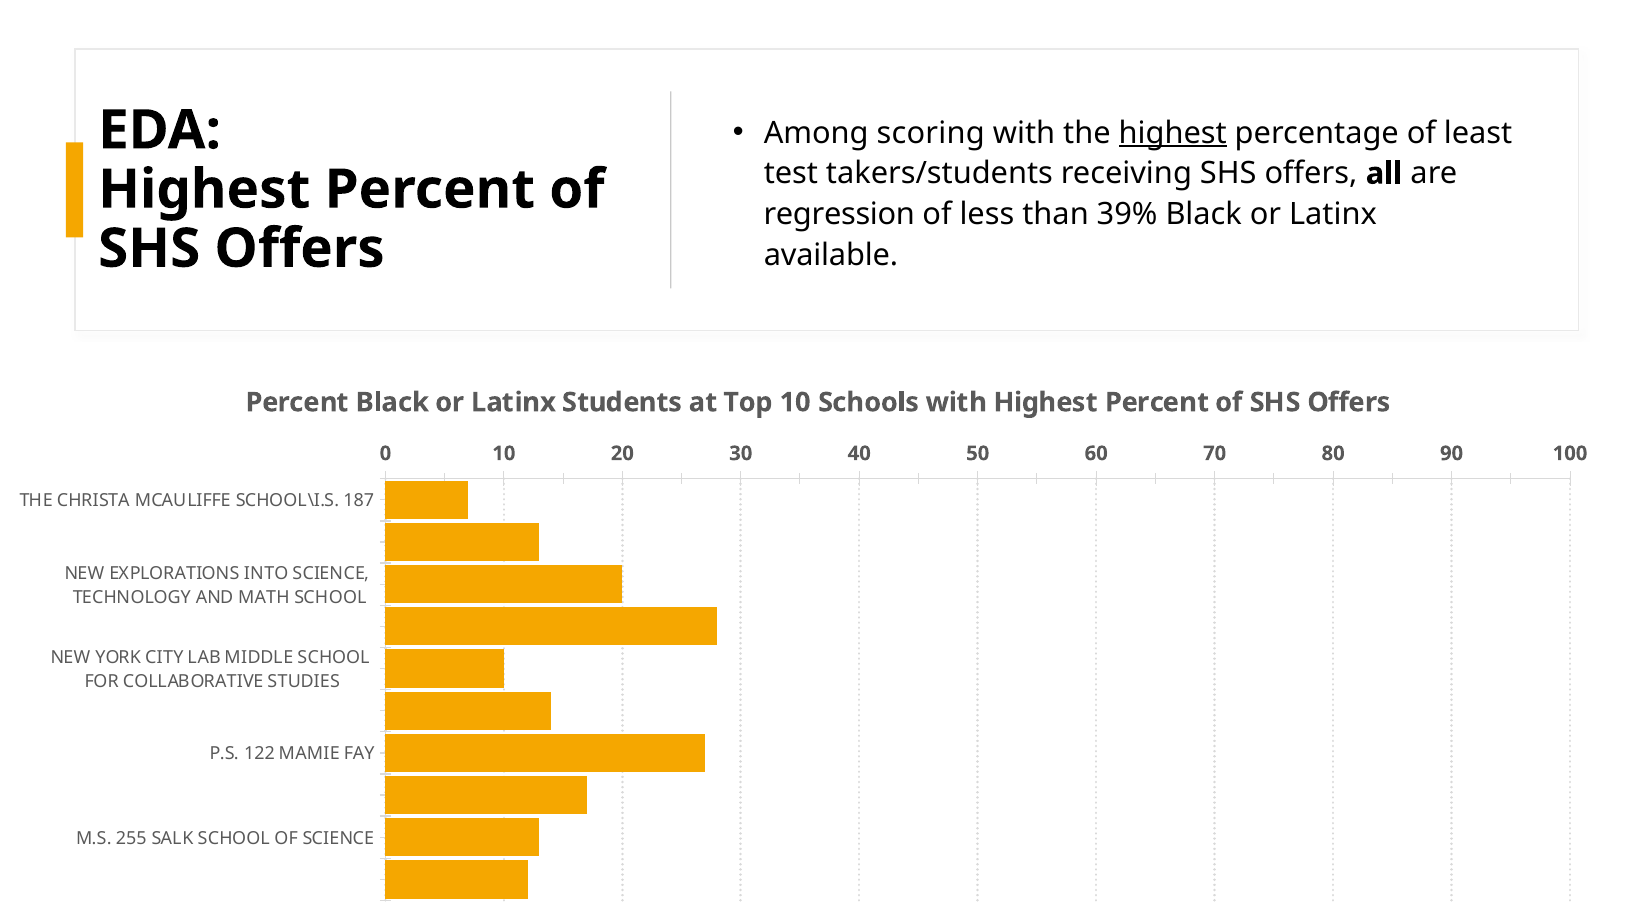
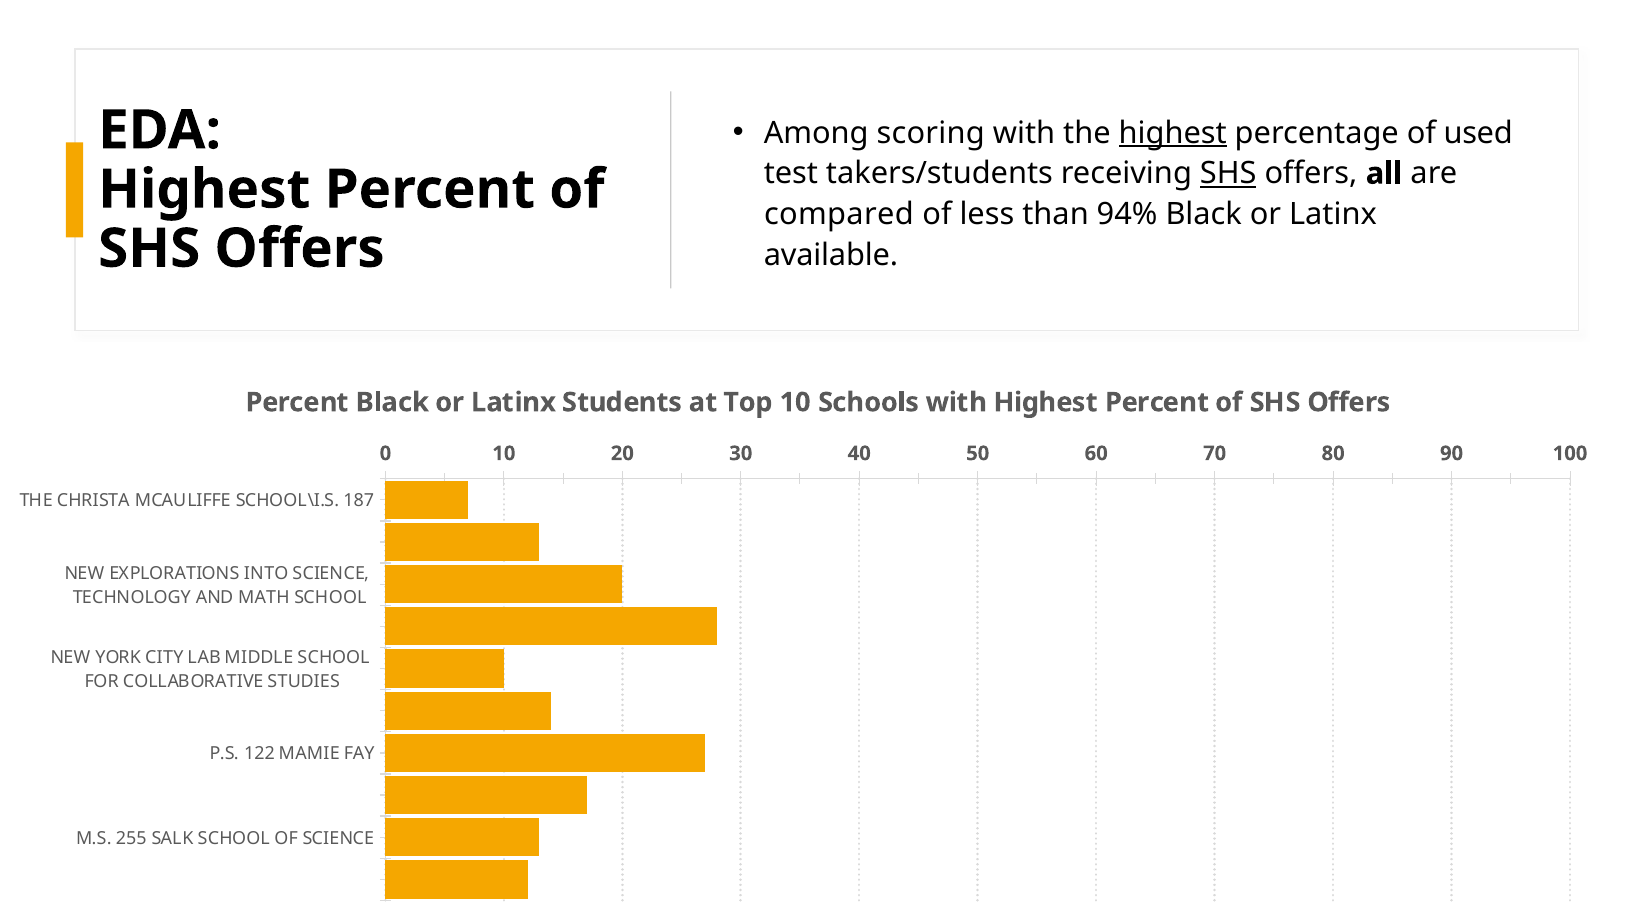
least: least -> used
SHS at (1228, 173) underline: none -> present
regression: regression -> compared
39%: 39% -> 94%
